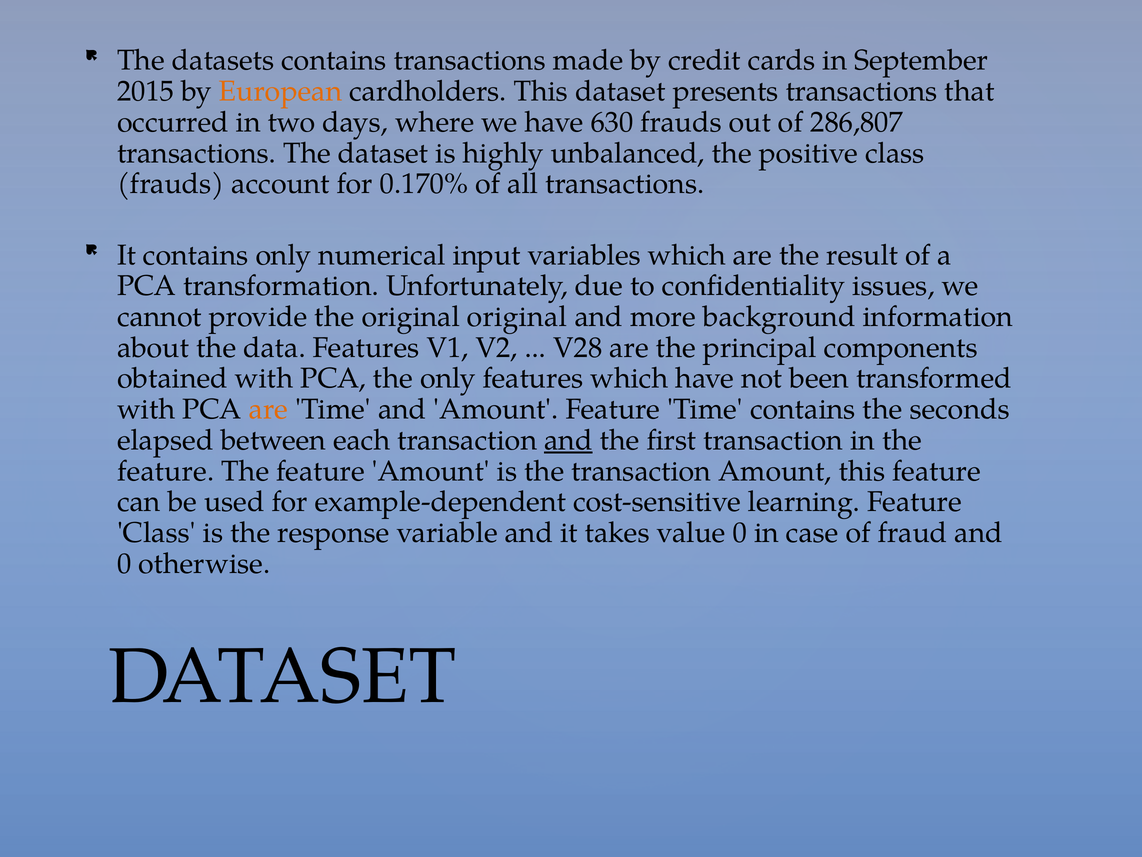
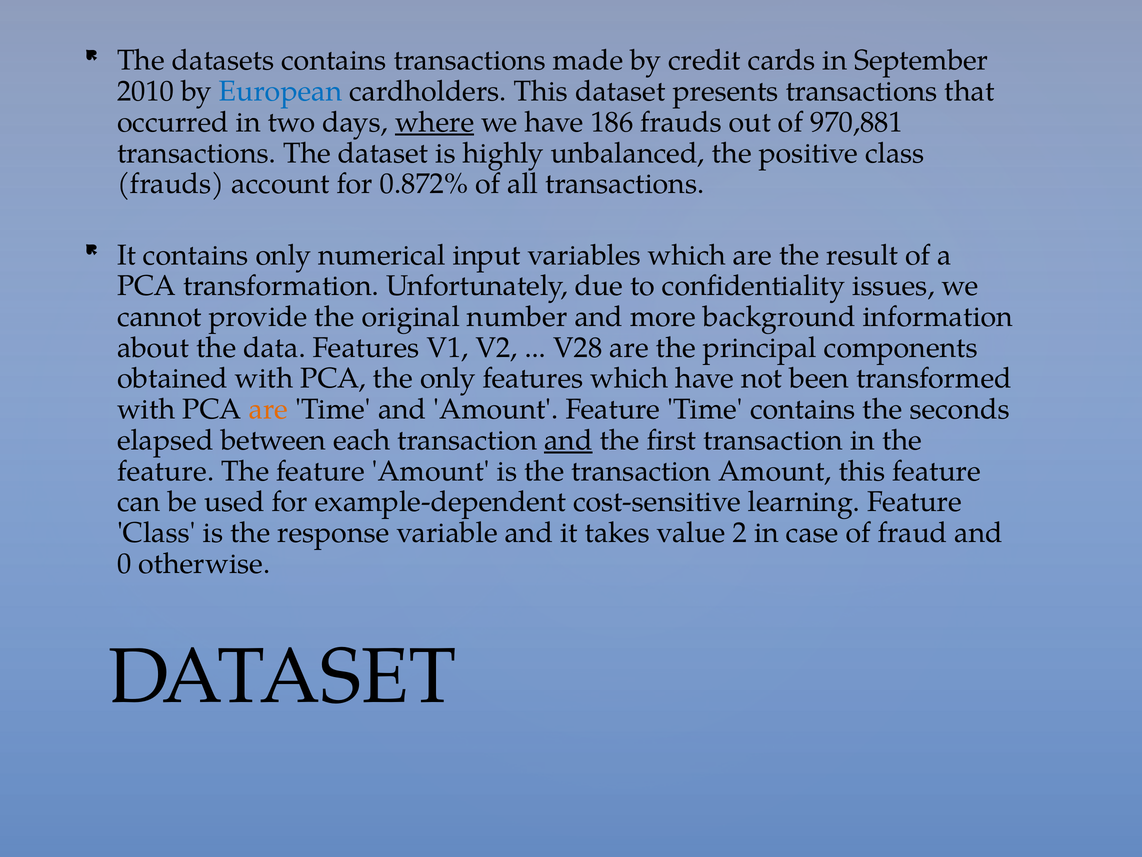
2015: 2015 -> 2010
European colour: orange -> blue
where underline: none -> present
630: 630 -> 186
286,807: 286,807 -> 970,881
0.170%: 0.170% -> 0.872%
original original: original -> number
value 0: 0 -> 2
